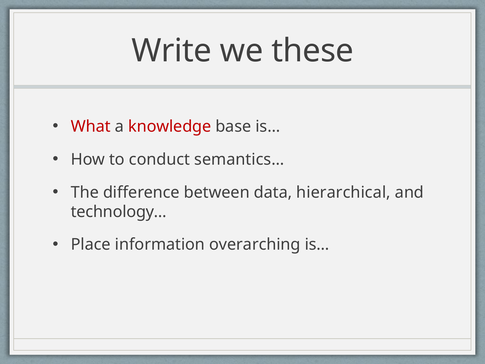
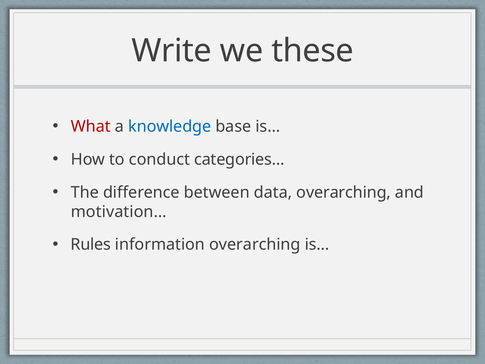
knowledge colour: red -> blue
semantics…: semantics… -> categories…
data hierarchical: hierarchical -> overarching
technology…: technology… -> motivation…
Place: Place -> Rules
